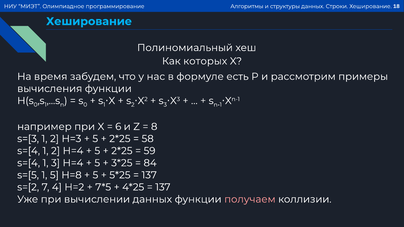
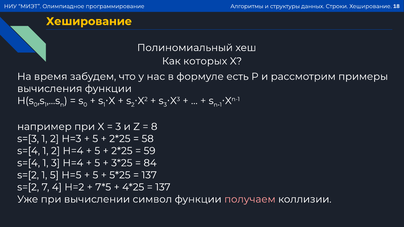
Хеширование at (89, 21) colour: light blue -> yellow
6 at (118, 127): 6 -> 3
s=[5 at (28, 175): s=[5 -> s=[2
H=8: H=8 -> H=5
вычислении данных: данных -> символ
